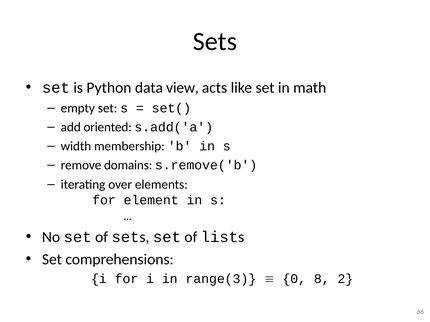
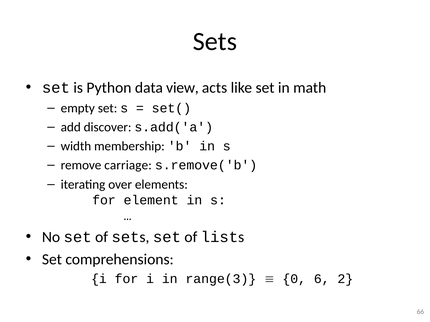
oriented: oriented -> discover
domains: domains -> carriage
8: 8 -> 6
